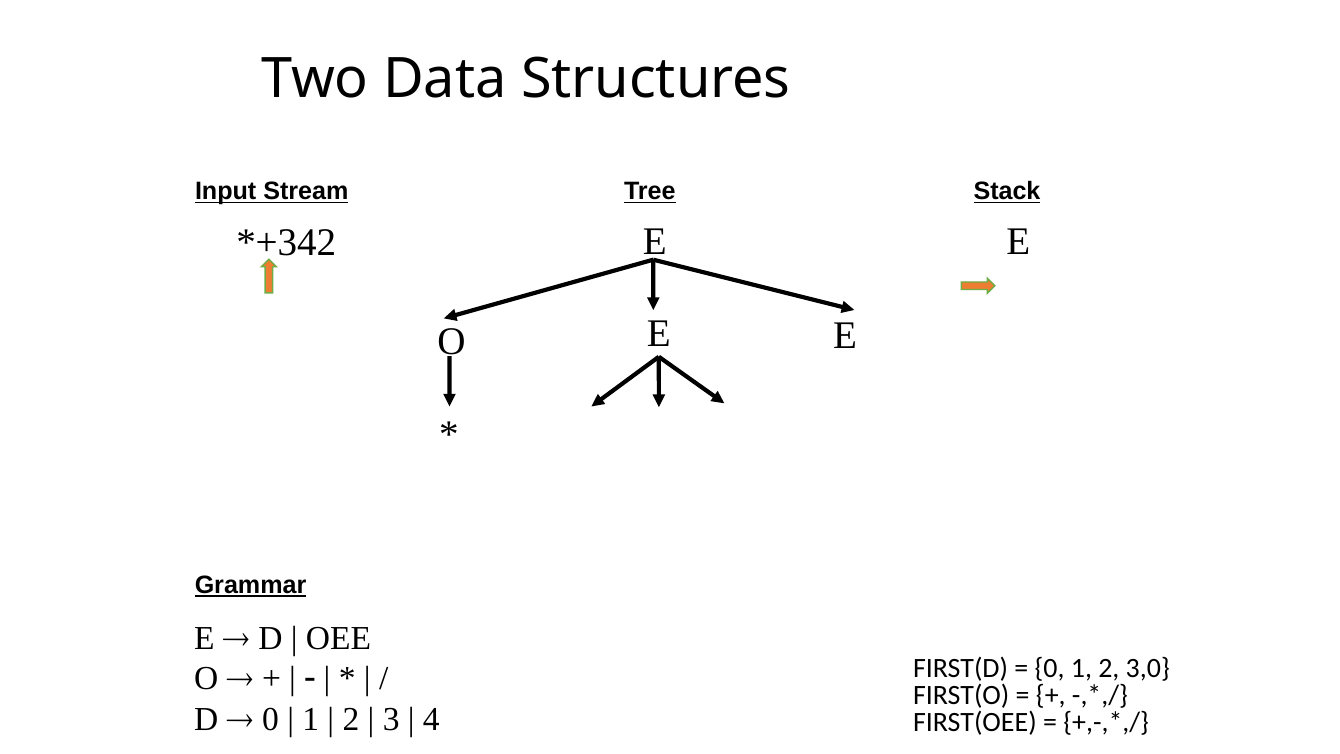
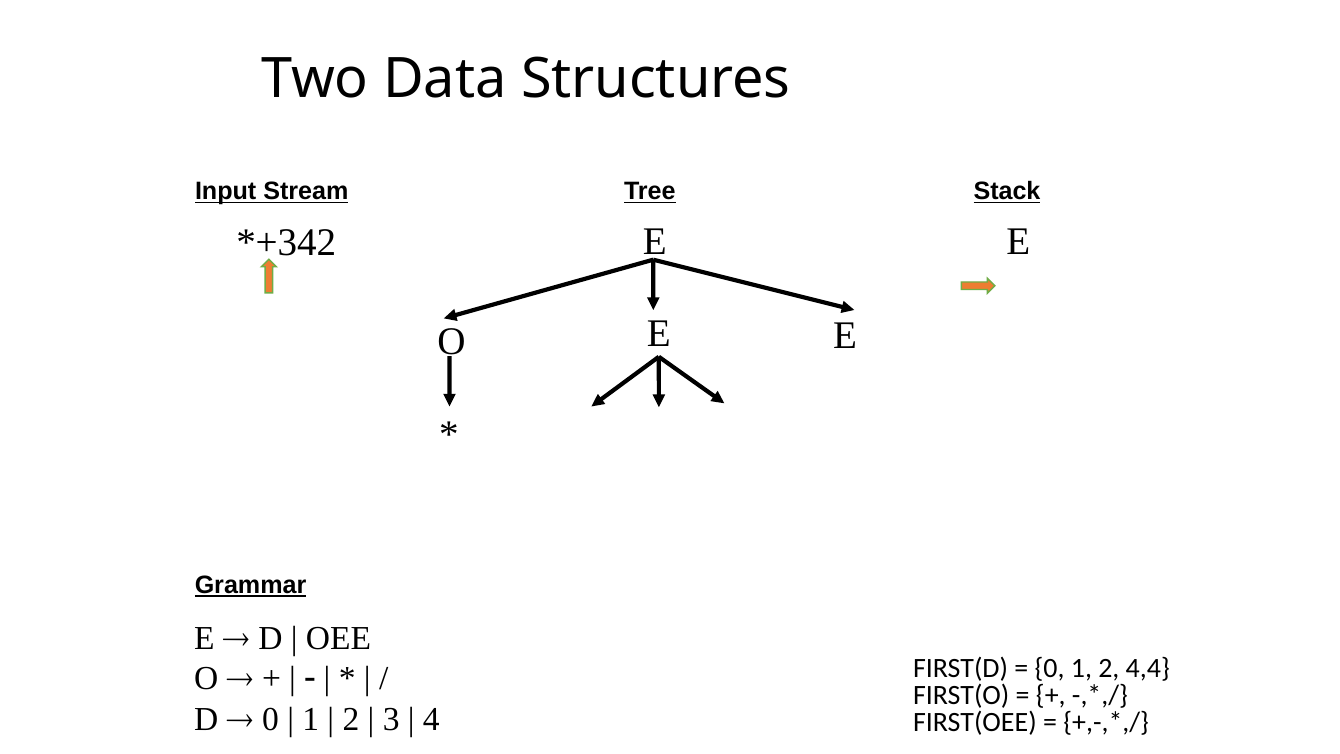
3,0: 3,0 -> 4,4
